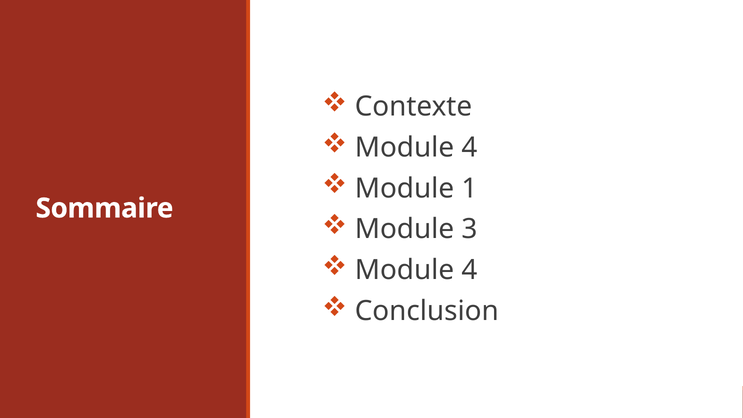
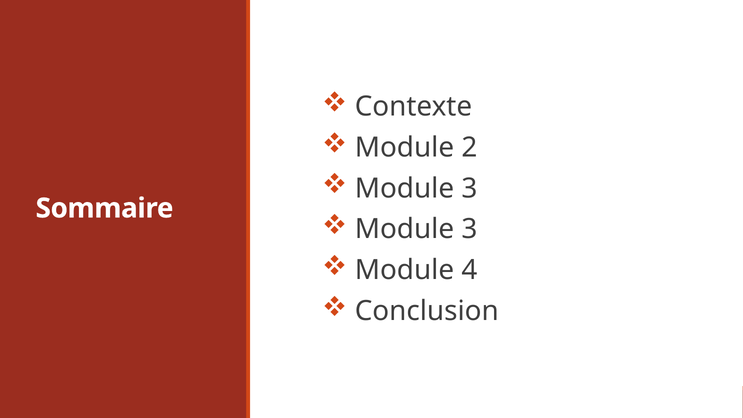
4 at (469, 147): 4 -> 2
1 at (469, 188): 1 -> 3
